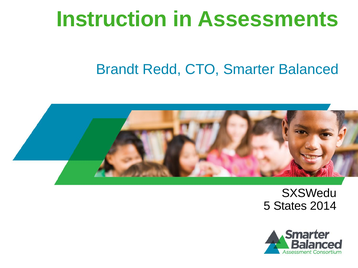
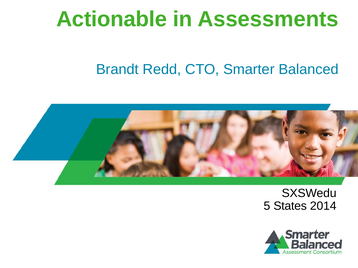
Instruction: Instruction -> Actionable
